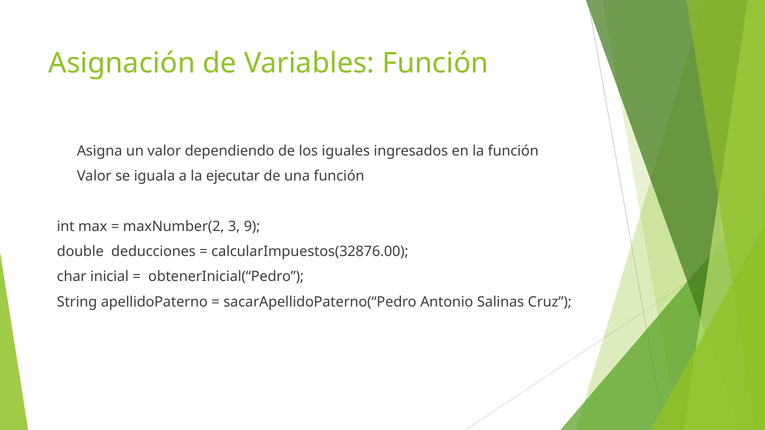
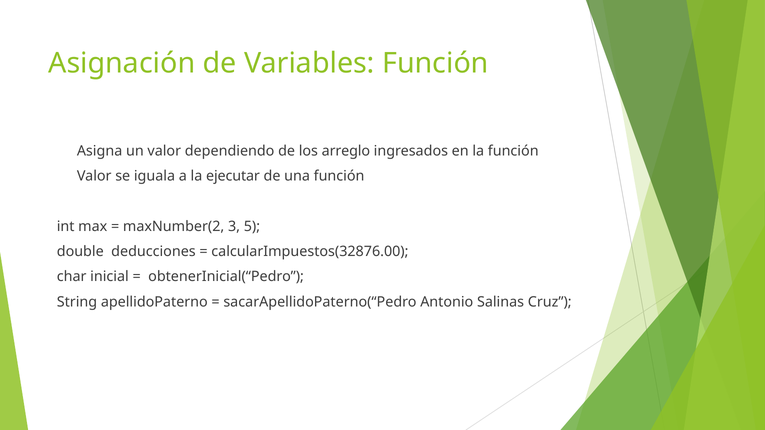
iguales: iguales -> arreglo
9: 9 -> 5
